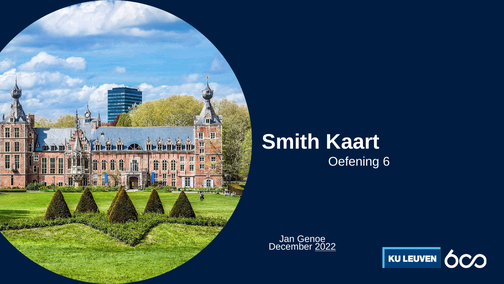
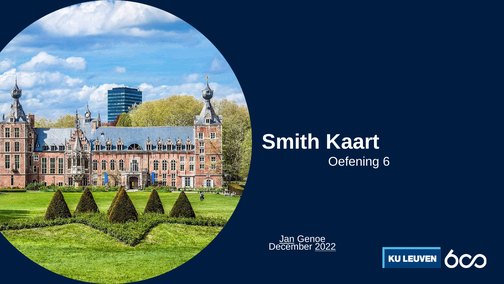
Jan underline: none -> present
